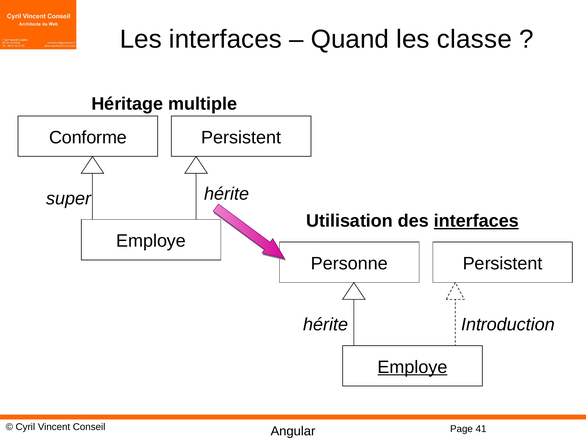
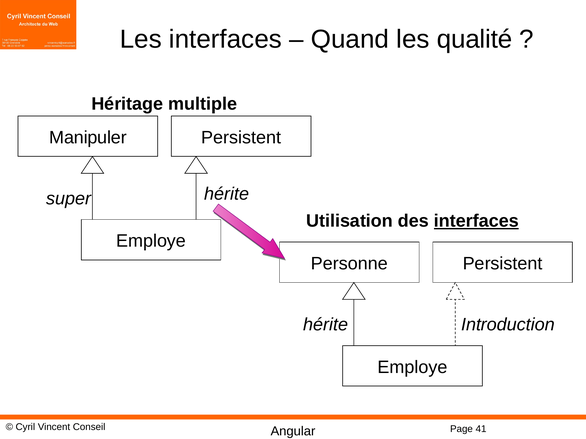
classe: classe -> qualité
Conforme: Conforme -> Manipuler
Employe at (412, 367) underline: present -> none
